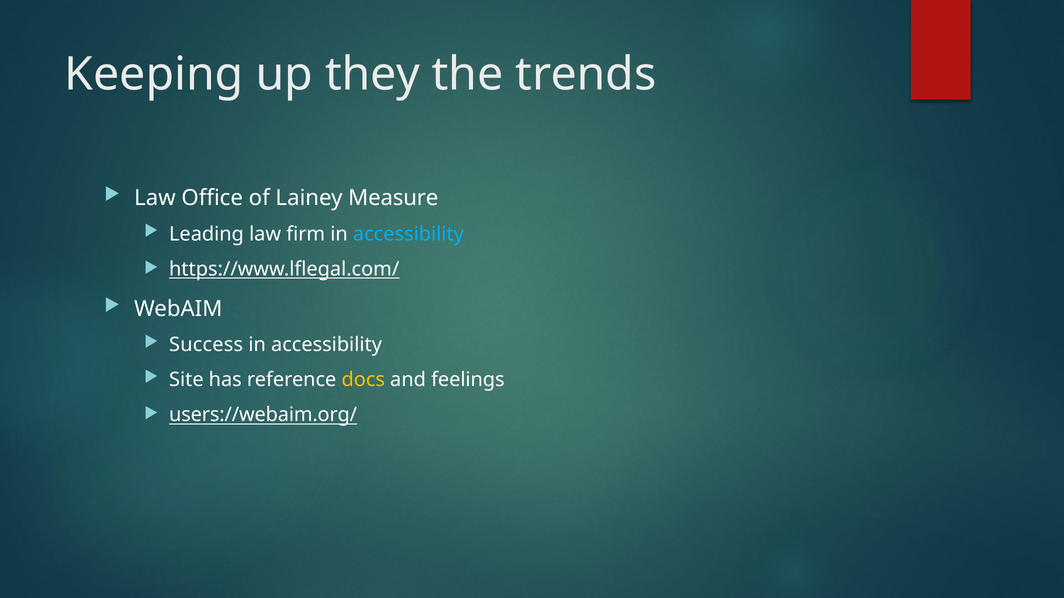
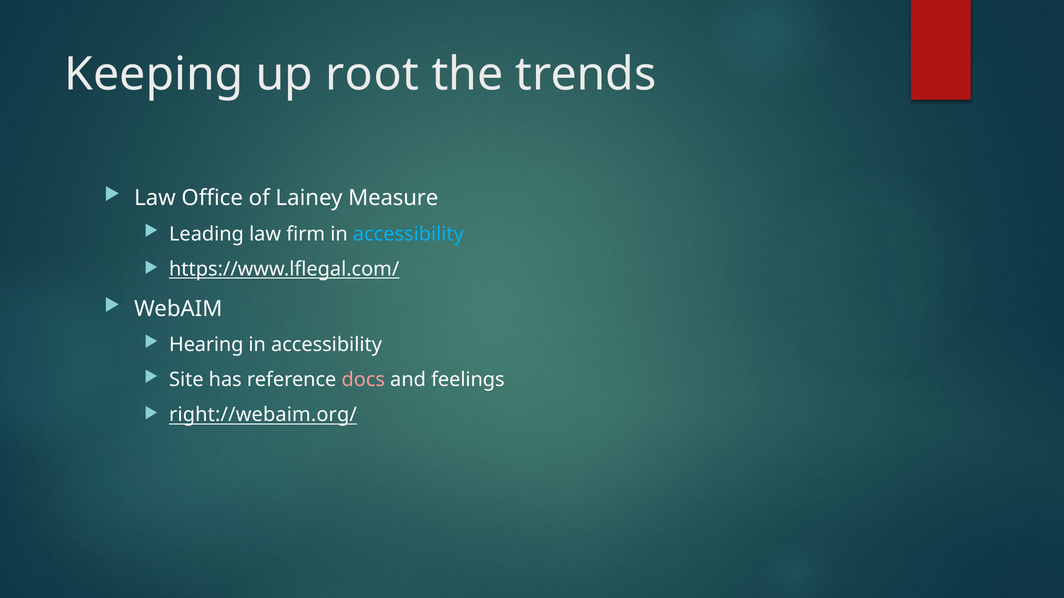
they: they -> root
Success: Success -> Hearing
docs colour: yellow -> pink
users://webaim.org/: users://webaim.org/ -> right://webaim.org/
